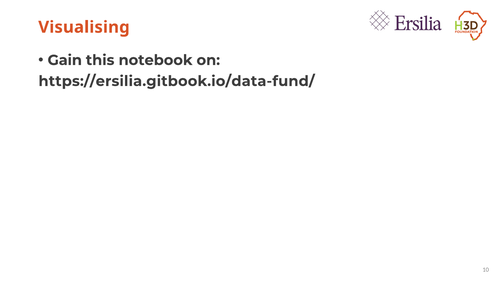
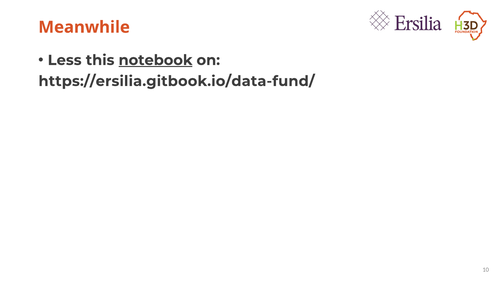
Visualising: Visualising -> Meanwhile
Gain: Gain -> Less
notebook underline: none -> present
